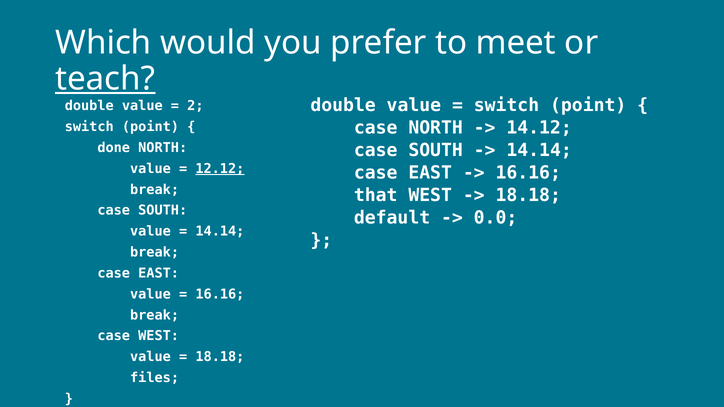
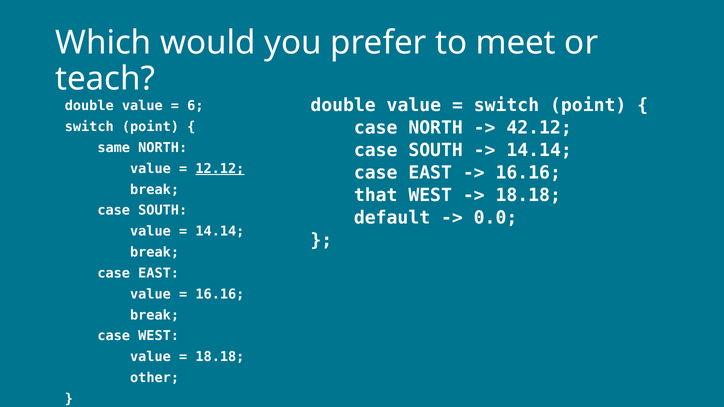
teach underline: present -> none
2: 2 -> 6
14.12: 14.12 -> 42.12
done: done -> same
files: files -> other
